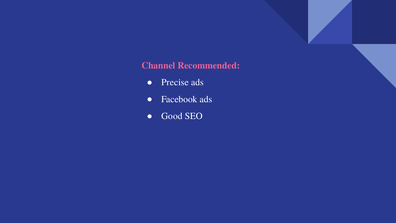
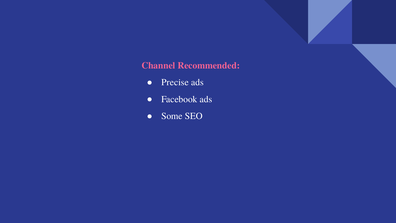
Good: Good -> Some
